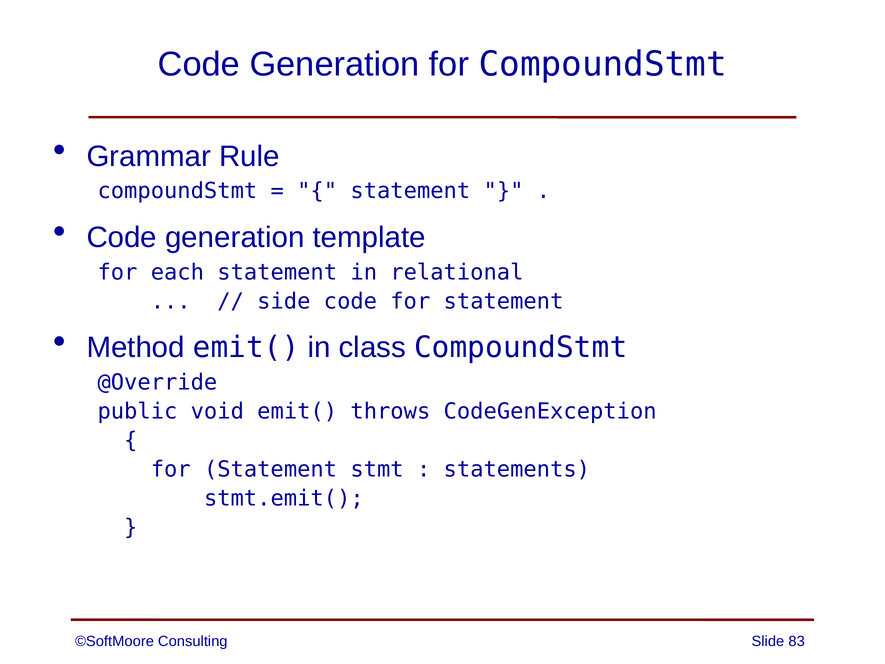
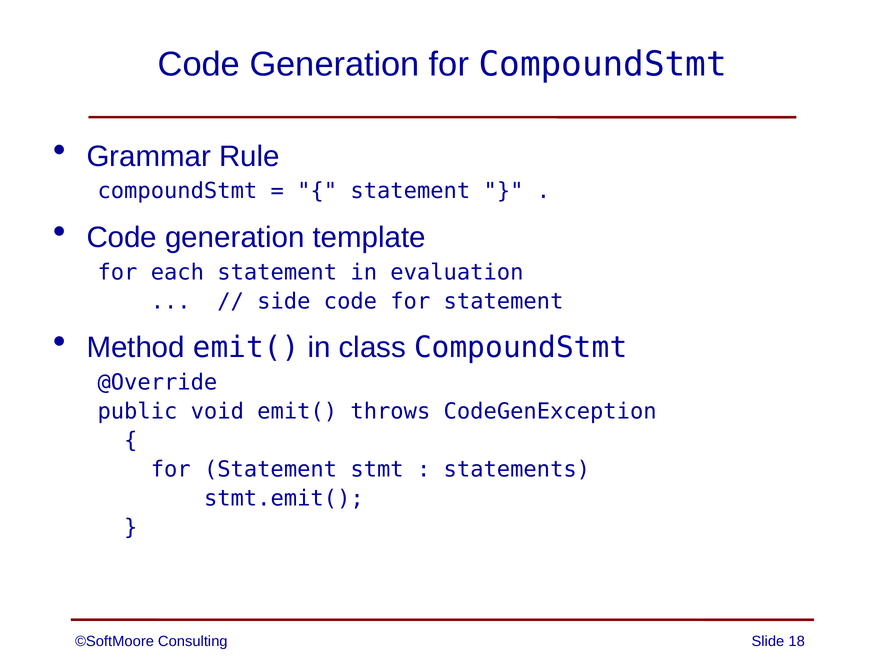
relational: relational -> evaluation
83: 83 -> 18
